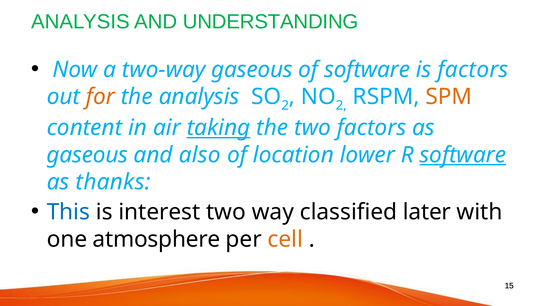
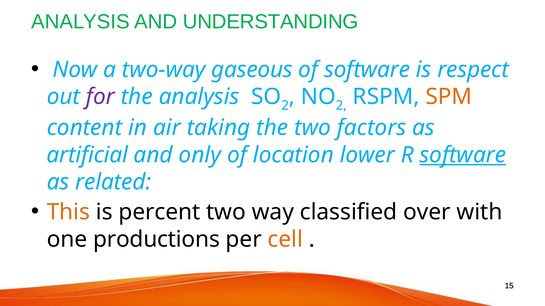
is factors: factors -> respect
for colour: orange -> purple
taking underline: present -> none
gaseous at (87, 155): gaseous -> artificial
also: also -> only
thanks: thanks -> related
This colour: blue -> orange
interest: interest -> percent
later: later -> over
atmosphere: atmosphere -> productions
